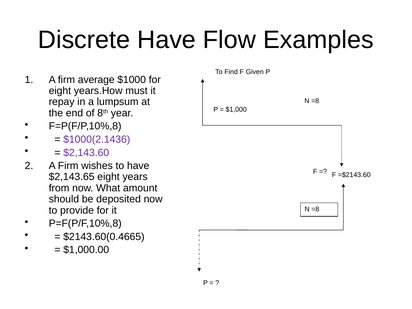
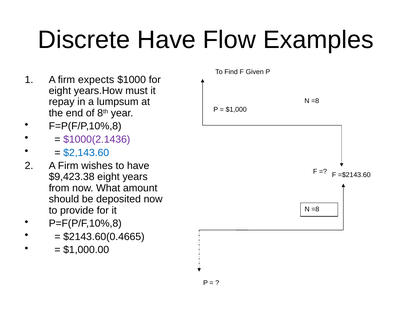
average: average -> expects
$2,143.60 colour: purple -> blue
$2,143.65: $2,143.65 -> $9,423.38
